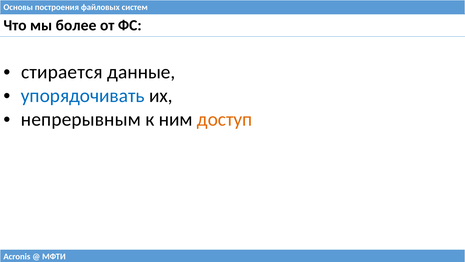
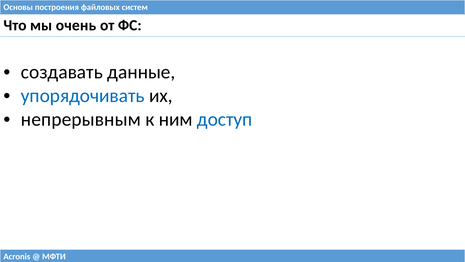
более: более -> очень
стирается: стирается -> создавать
доступ colour: orange -> blue
